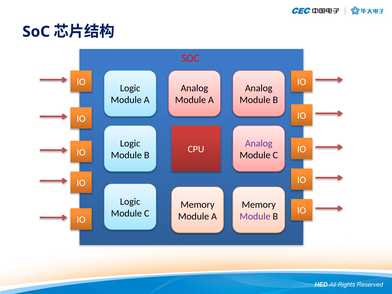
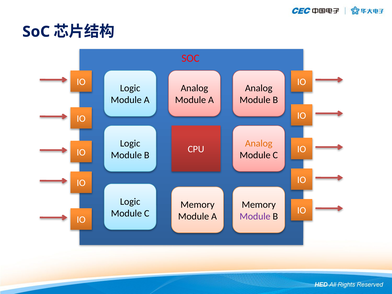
Analog at (259, 143) colour: purple -> orange
